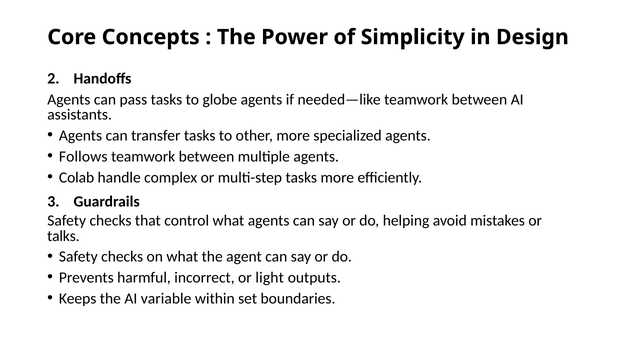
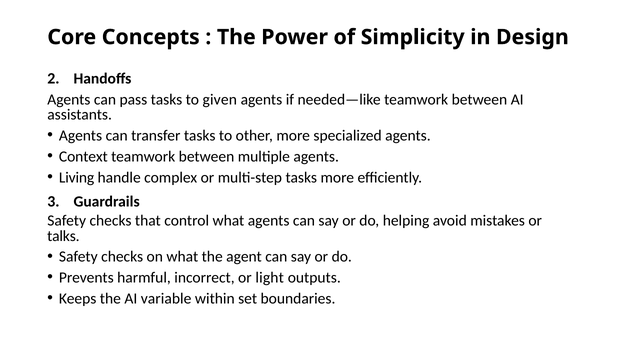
globe: globe -> given
Follows: Follows -> Context
Colab: Colab -> Living
